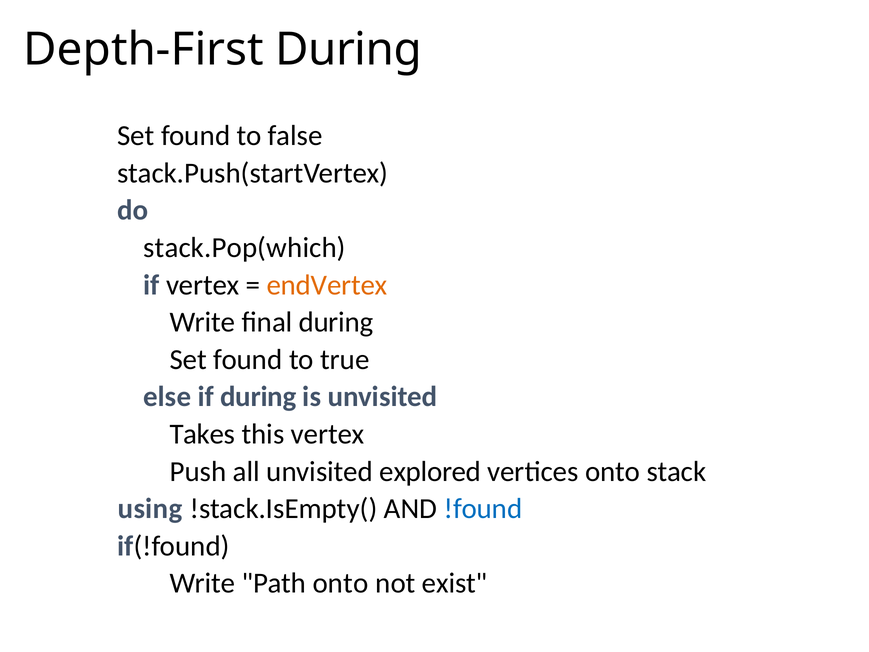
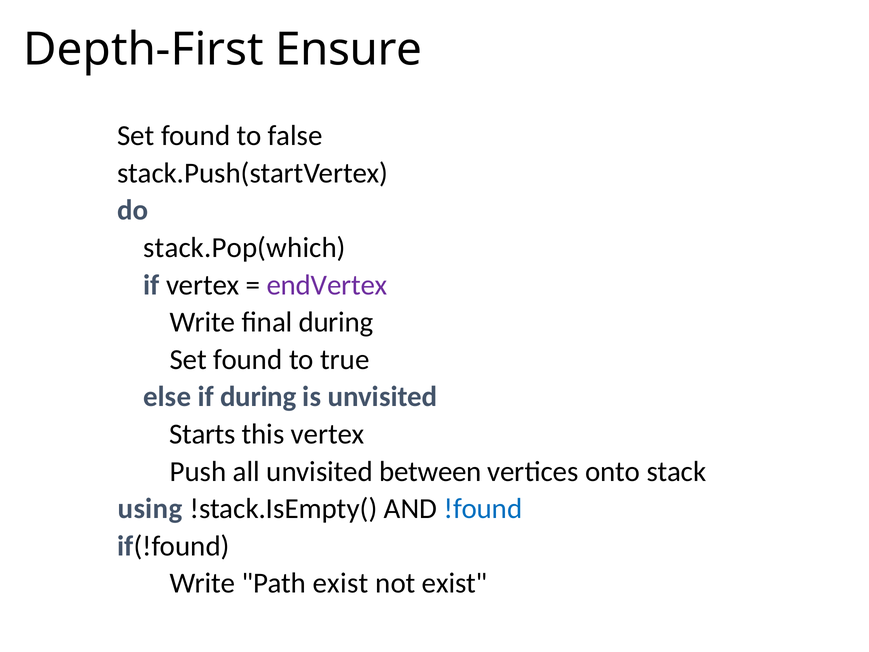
Depth-First During: During -> Ensure
endVertex colour: orange -> purple
Takes: Takes -> Starts
explored: explored -> between
Path onto: onto -> exist
